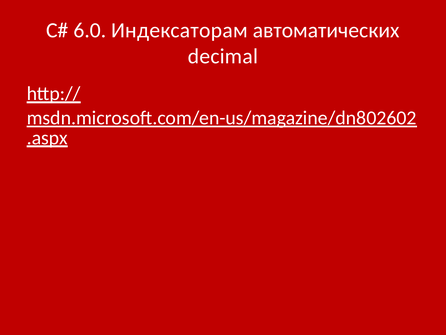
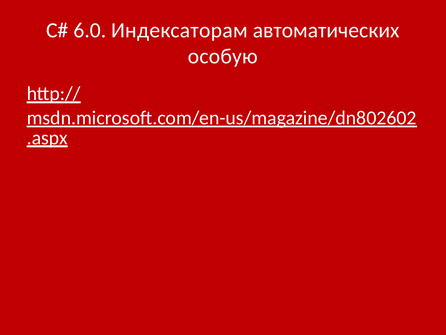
decimal: decimal -> особую
